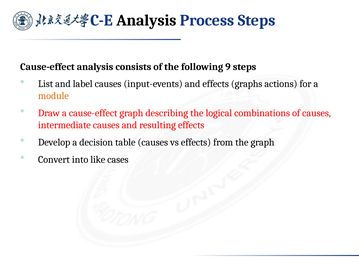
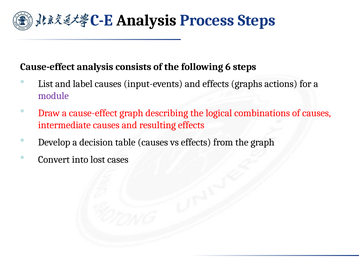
9: 9 -> 6
module colour: orange -> purple
like: like -> lost
